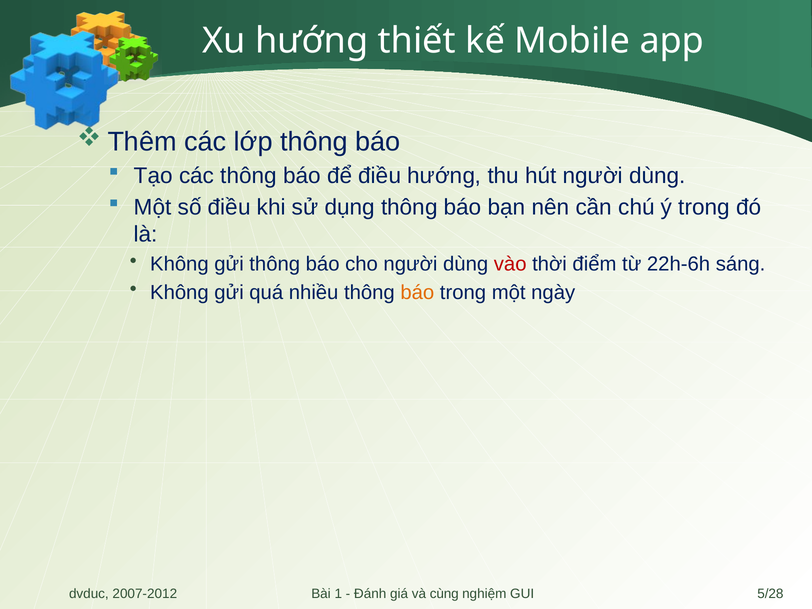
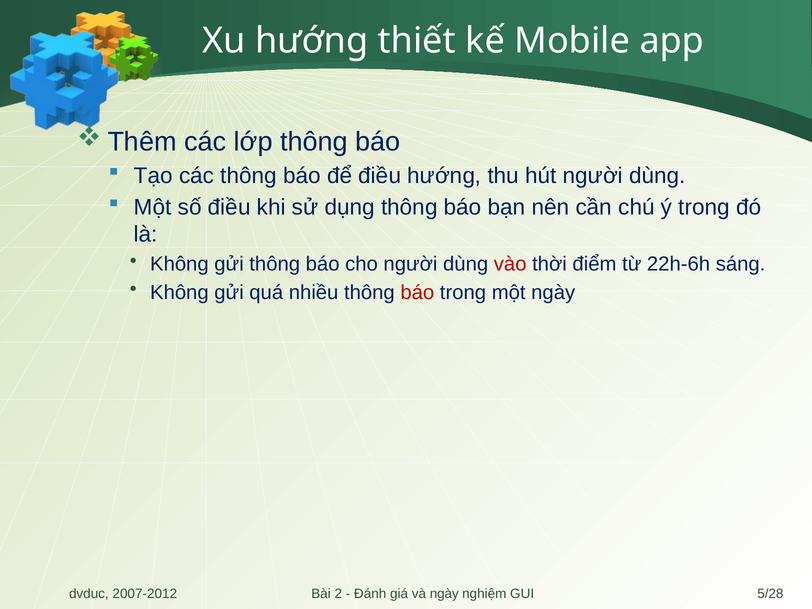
báo at (417, 293) colour: orange -> red
1: 1 -> 2
và cùng: cùng -> ngày
